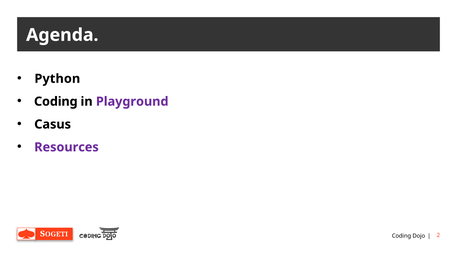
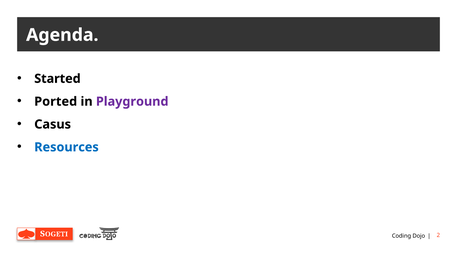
Python: Python -> Started
Coding at (56, 102): Coding -> Ported
Resources colour: purple -> blue
